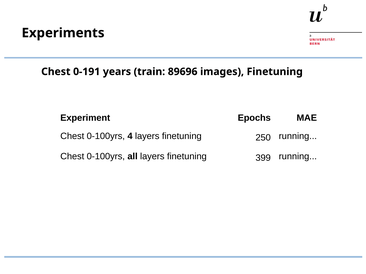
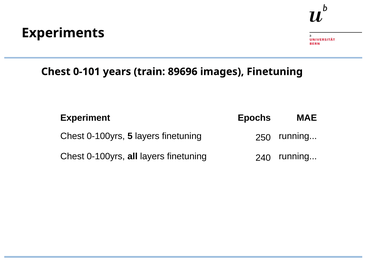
0-191: 0-191 -> 0-101
4: 4 -> 5
399: 399 -> 240
